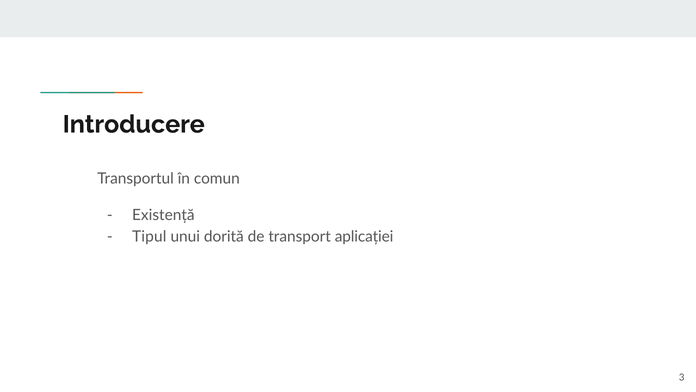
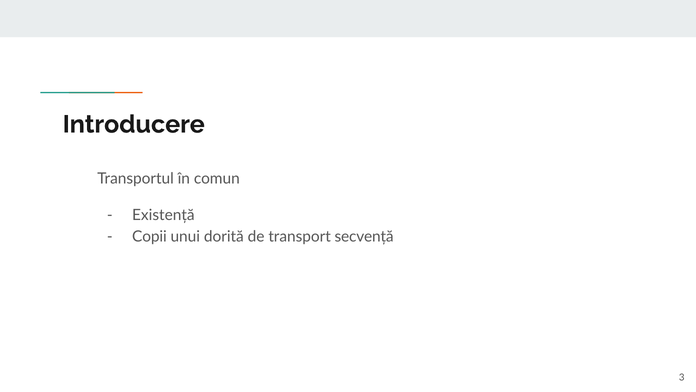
Tipul: Tipul -> Copii
aplicației: aplicației -> secvență
